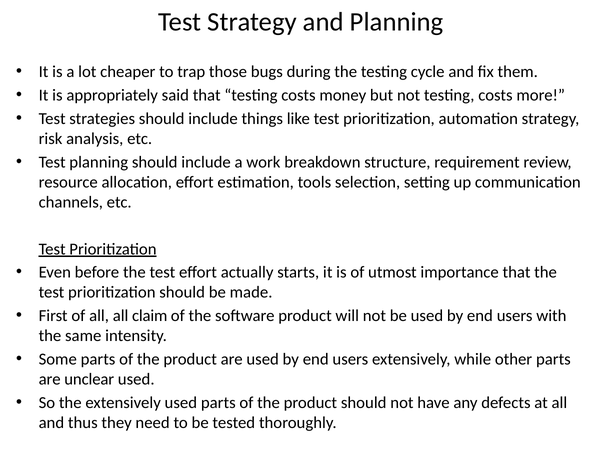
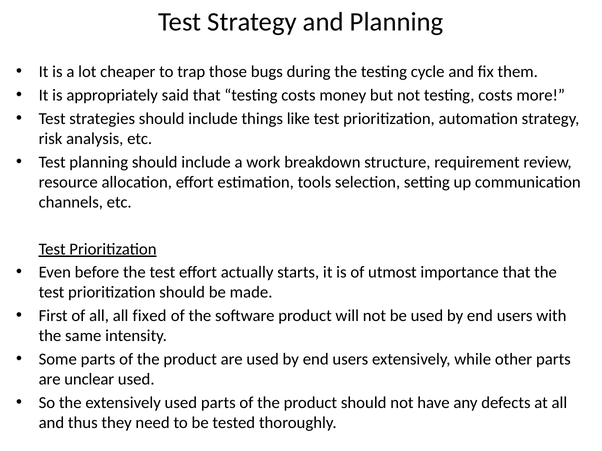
claim: claim -> fixed
